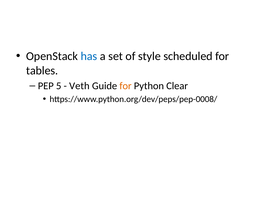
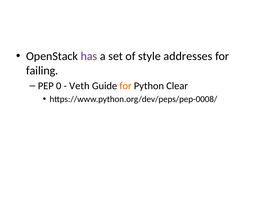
has colour: blue -> purple
scheduled: scheduled -> addresses
tables: tables -> failing
5: 5 -> 0
